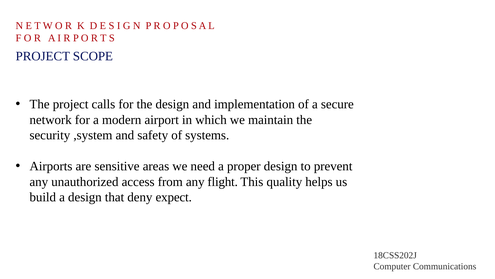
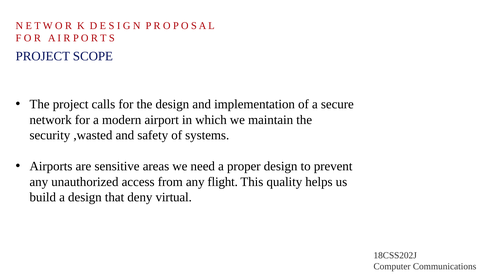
,system: ,system -> ,wasted
expect: expect -> virtual
